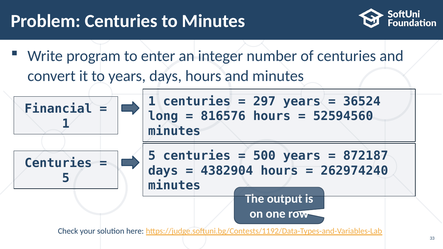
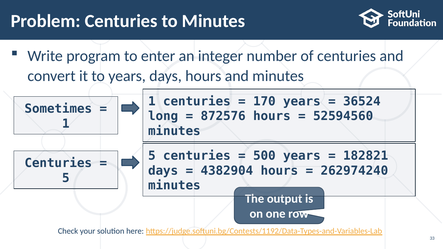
297: 297 -> 170
Financial: Financial -> Sometimes
816576: 816576 -> 872576
872187: 872187 -> 182821
